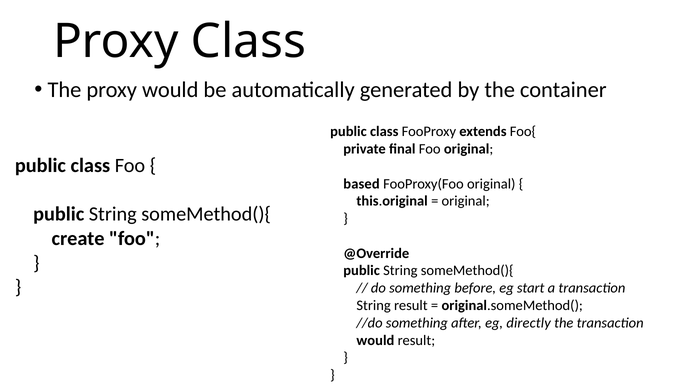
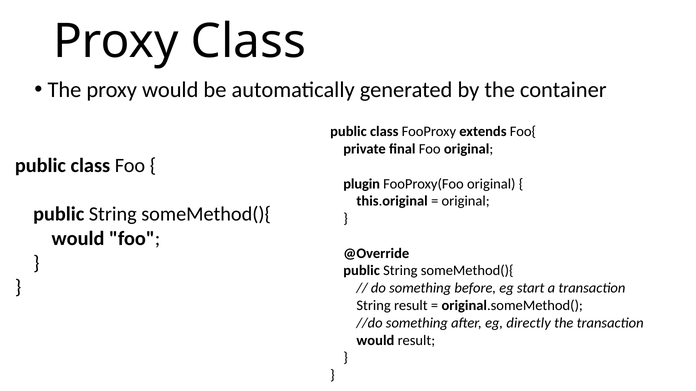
based: based -> plugin
create at (78, 239): create -> would
